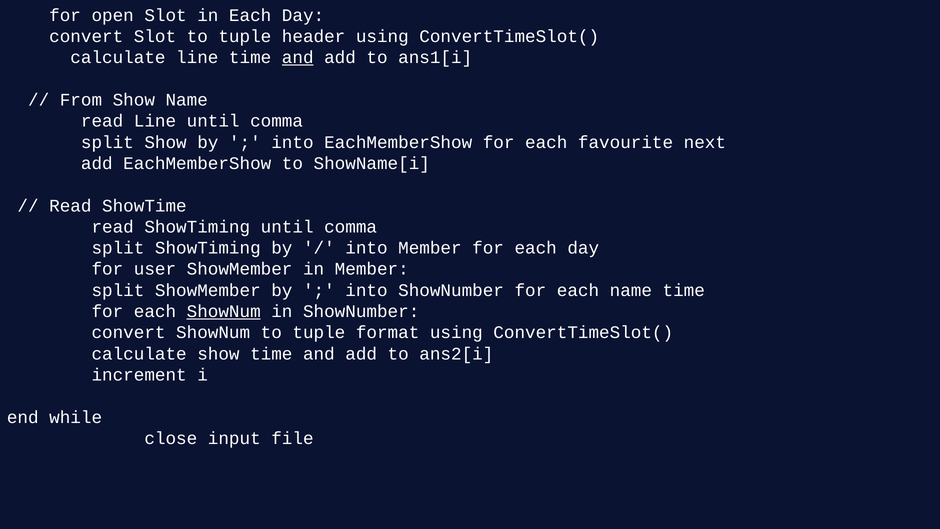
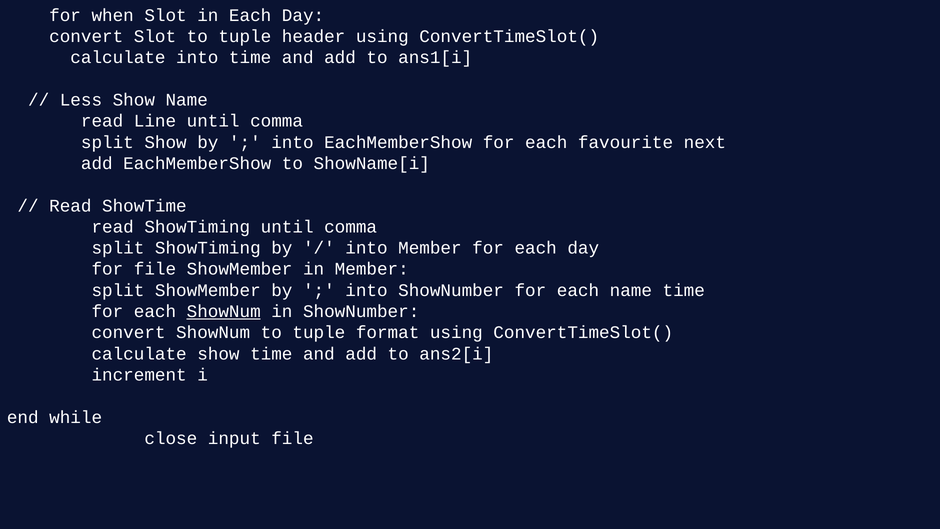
for open: open -> when
calculate line: line -> into
and at (298, 58) underline: present -> none
From at (81, 100): From -> Less
for user: user -> file
